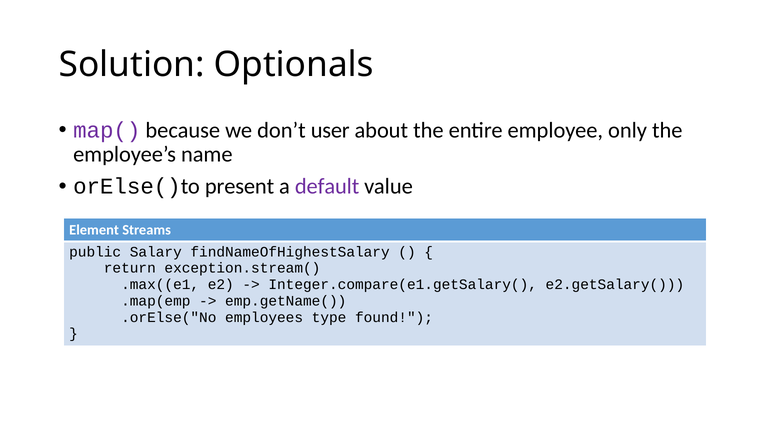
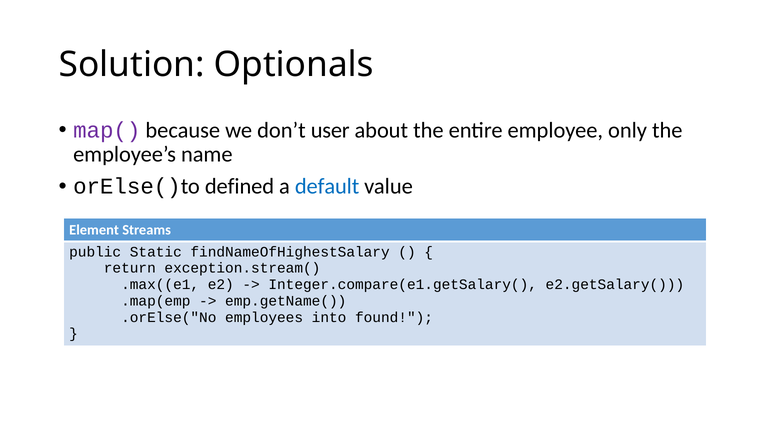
present: present -> defined
default colour: purple -> blue
Salary: Salary -> Static
type: type -> into
